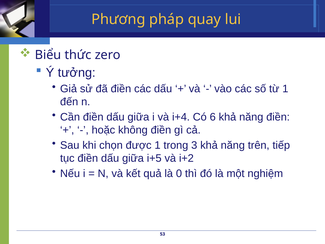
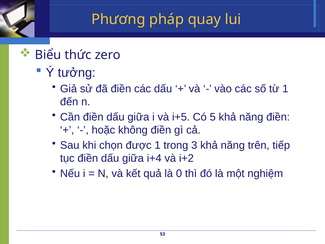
i+4: i+4 -> i+5
6: 6 -> 5
i+5: i+5 -> i+4
